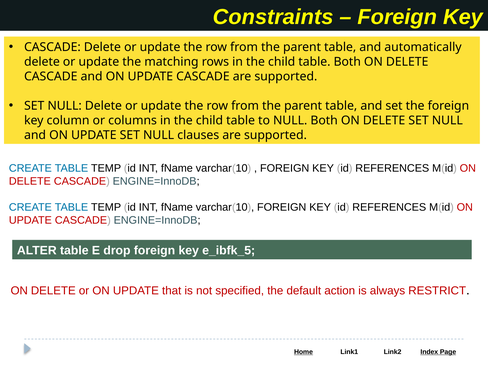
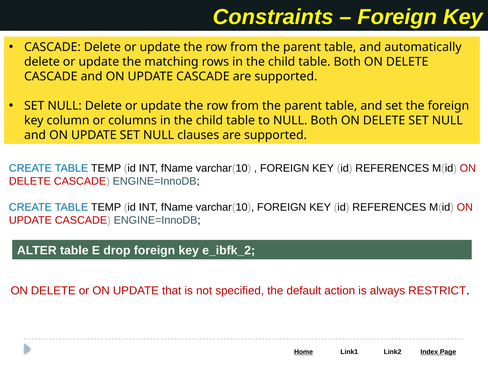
e_ibfk_5: e_ibfk_5 -> e_ibfk_2
